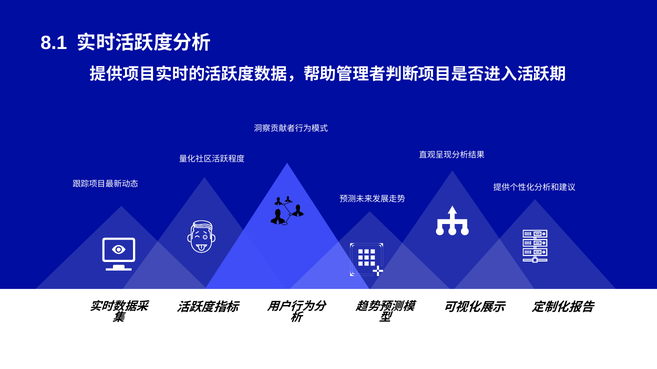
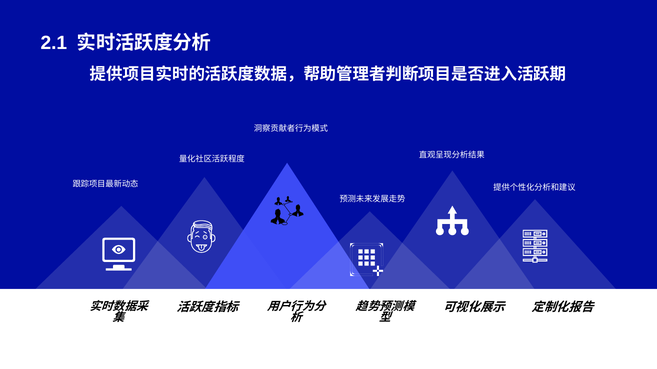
8.1: 8.1 -> 2.1
